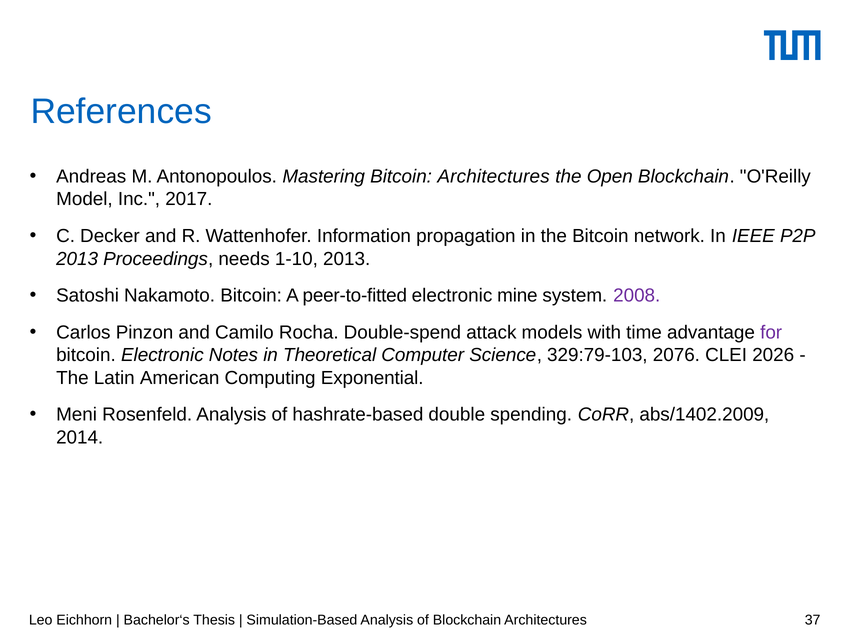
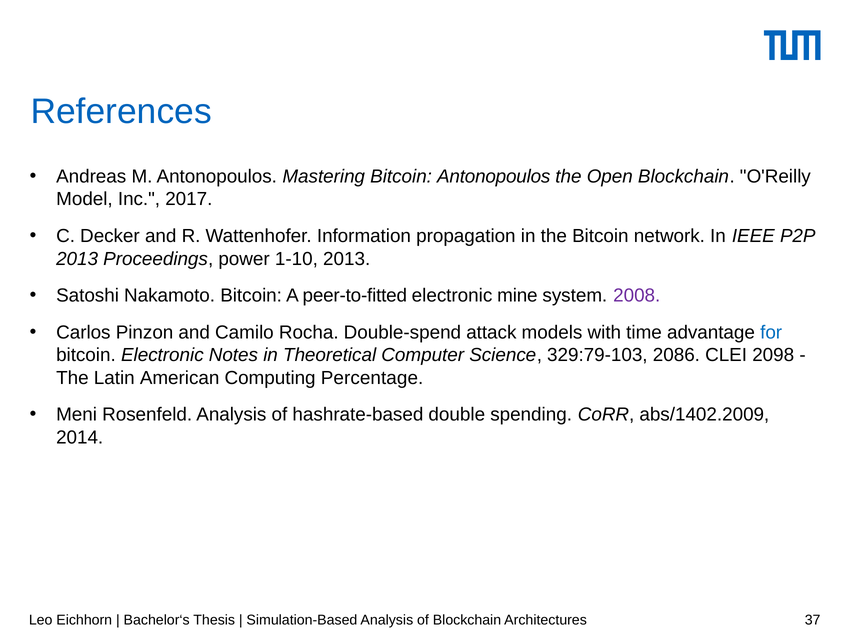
Bitcoin Architectures: Architectures -> Antonopoulos
needs: needs -> power
for colour: purple -> blue
2076: 2076 -> 2086
2026: 2026 -> 2098
Exponential: Exponential -> Percentage
